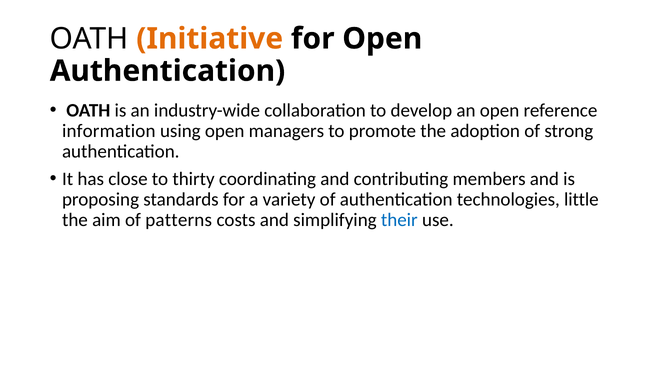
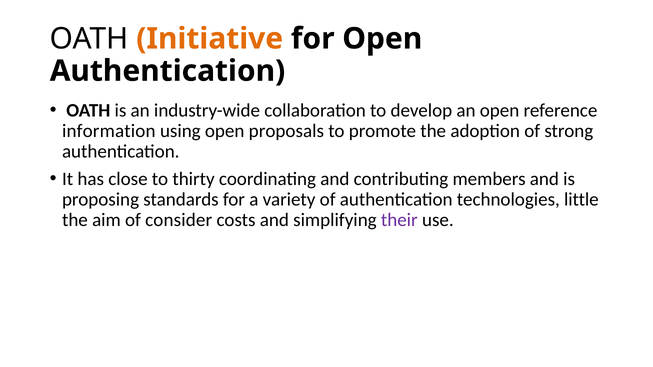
managers: managers -> proposals
patterns: patterns -> consider
their colour: blue -> purple
